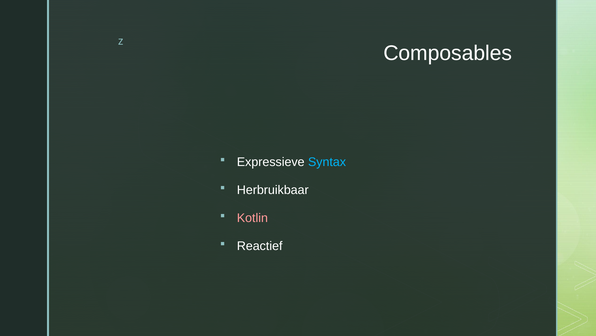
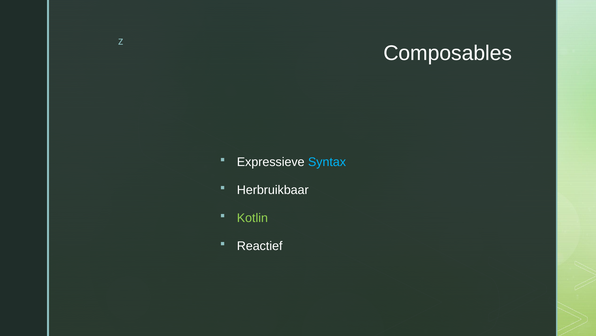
Kotlin colour: pink -> light green
